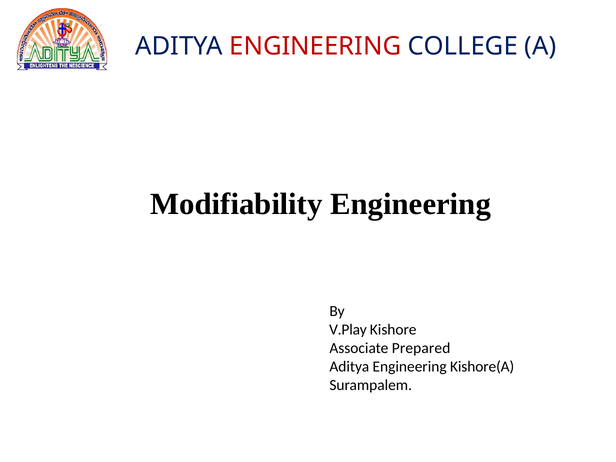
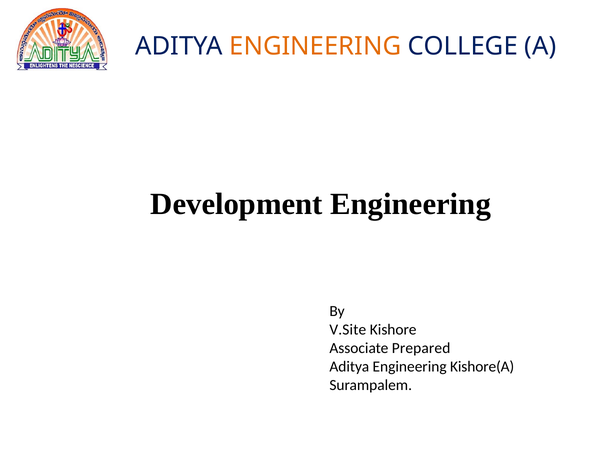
ENGINEERING at (315, 46) colour: red -> orange
Modifiability: Modifiability -> Development
V.Play: V.Play -> V.Site
